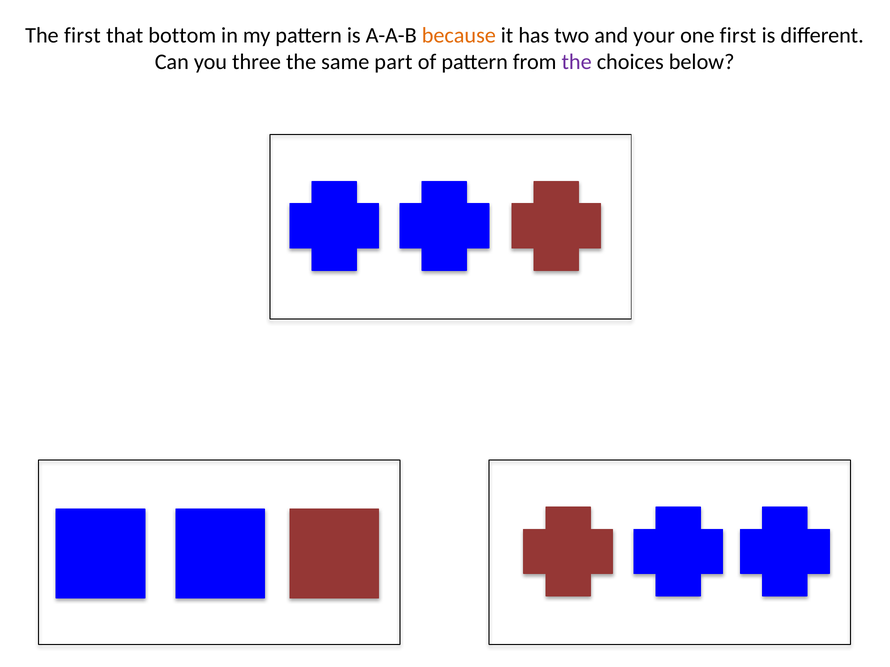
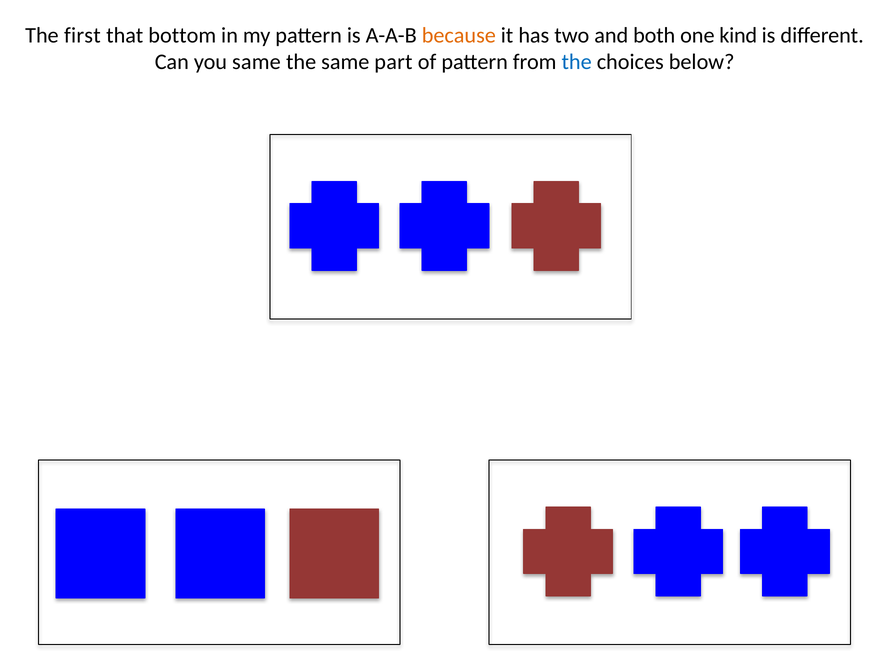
your: your -> both
one first: first -> kind
you three: three -> same
the at (577, 62) colour: purple -> blue
